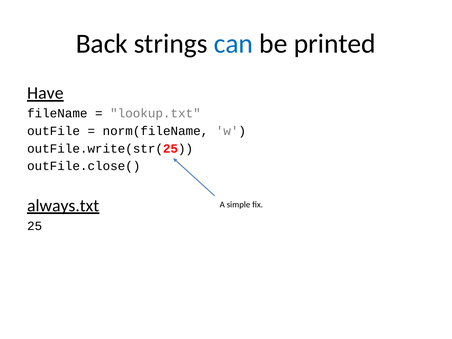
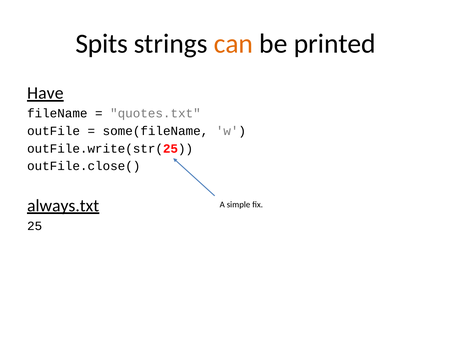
Back: Back -> Spits
can colour: blue -> orange
lookup.txt: lookup.txt -> quotes.txt
norm(fileName: norm(fileName -> some(fileName
